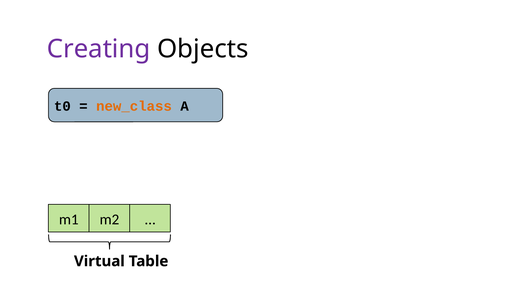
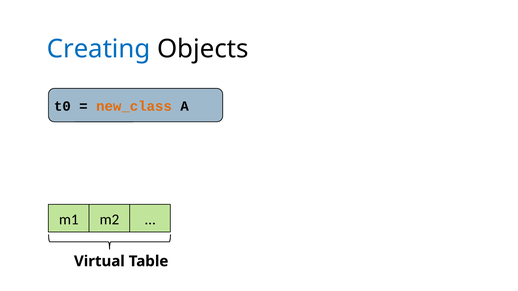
Creating colour: purple -> blue
